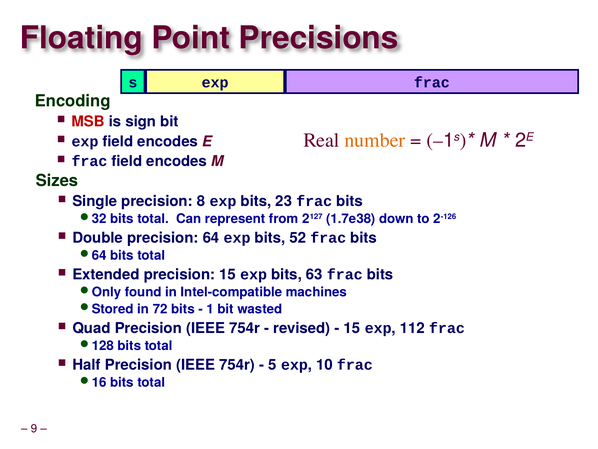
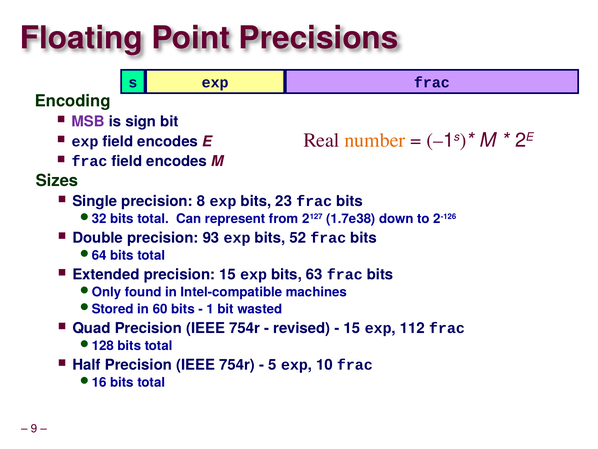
MSB colour: red -> purple
64: 64 -> 93
72: 72 -> 60
